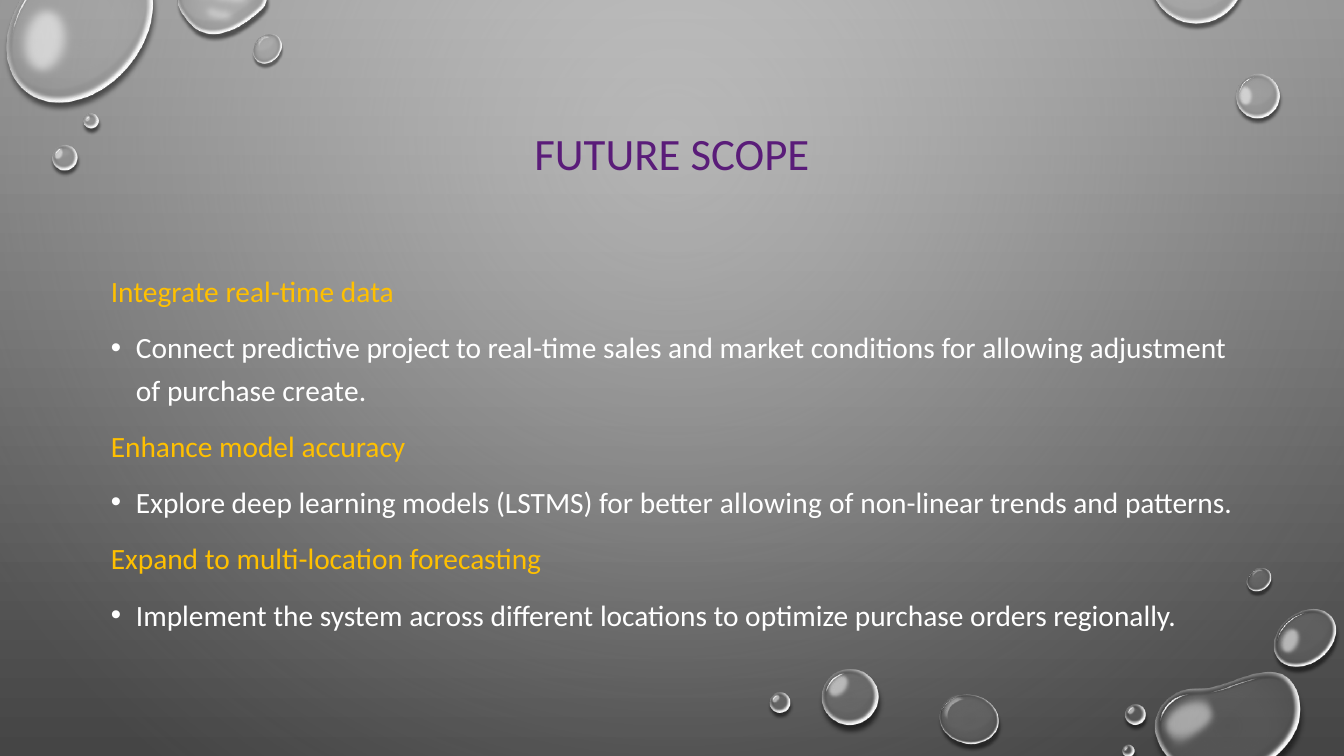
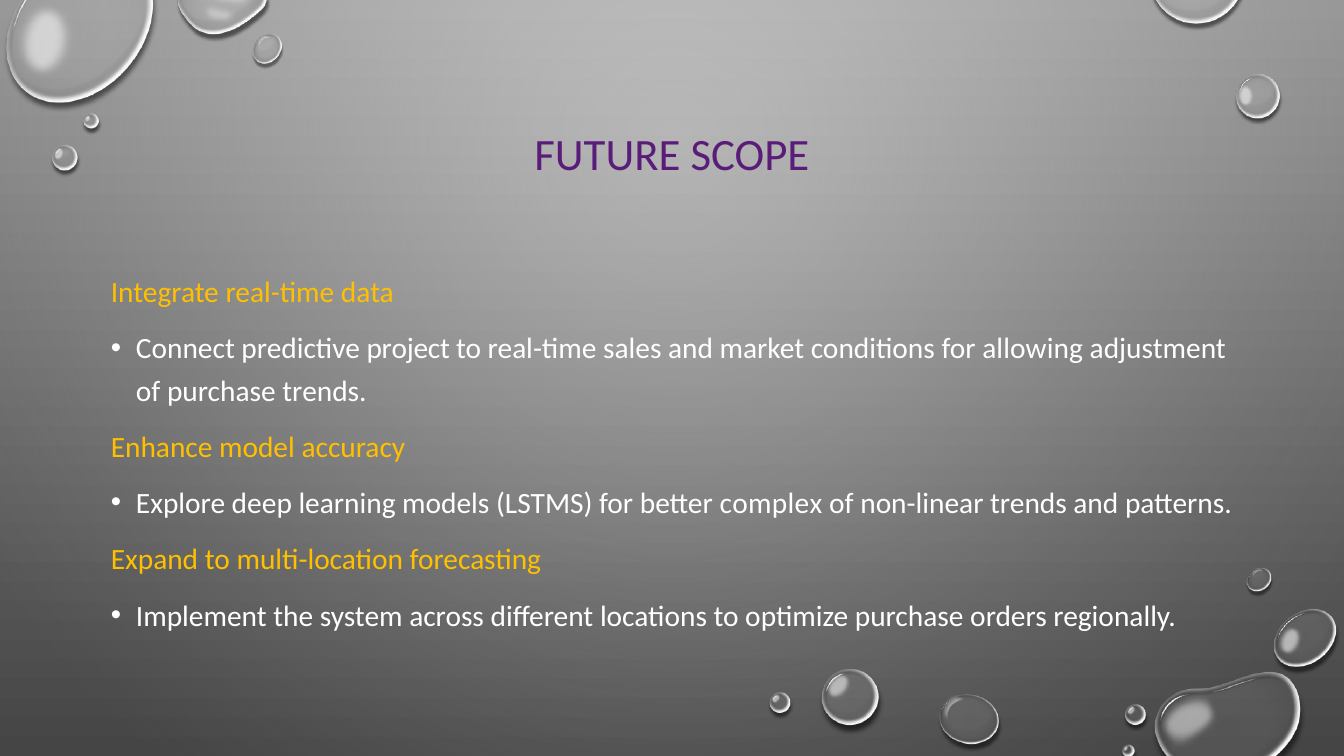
purchase create: create -> trends
better allowing: allowing -> complex
